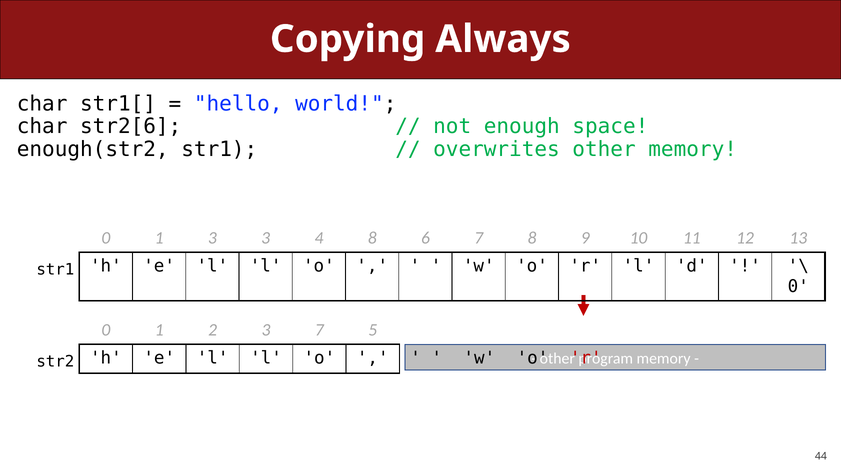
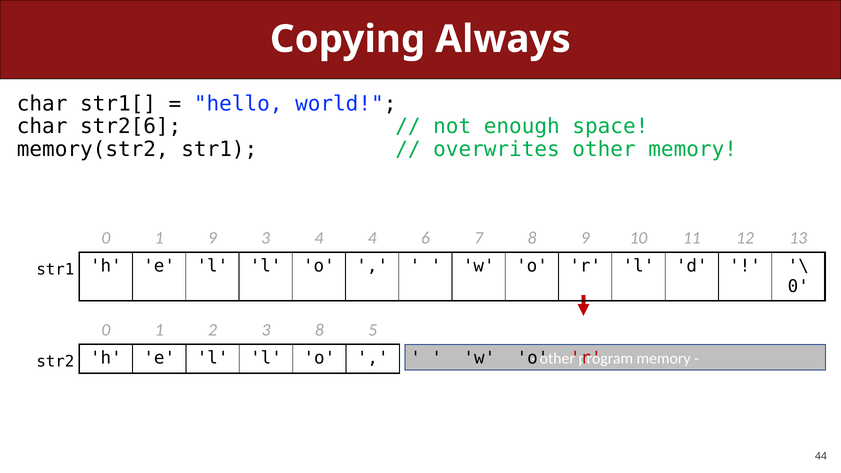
enough(str2: enough(str2 -> memory(str2
1 3: 3 -> 9
4 8: 8 -> 4
3 7: 7 -> 8
